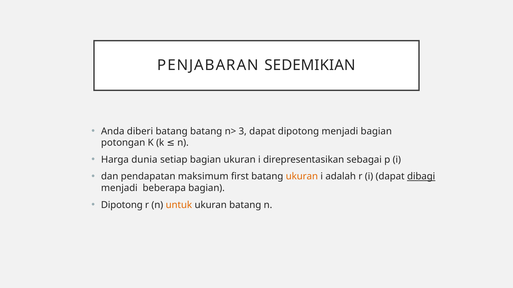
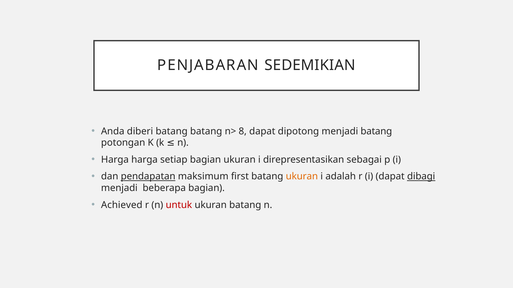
3: 3 -> 8
menjadi bagian: bagian -> batang
Harga dunia: dunia -> harga
pendapatan underline: none -> present
Dipotong at (122, 205): Dipotong -> Achieved
untuk colour: orange -> red
